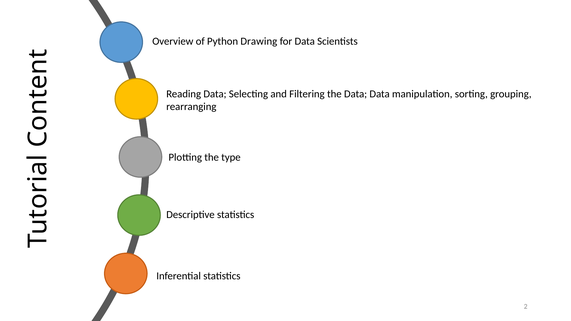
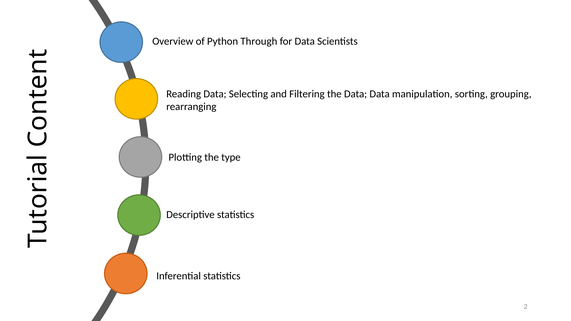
Drawing: Drawing -> Through
